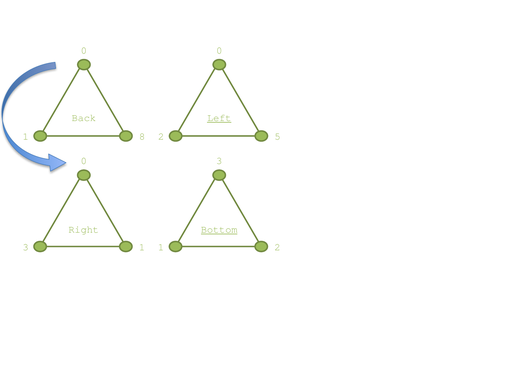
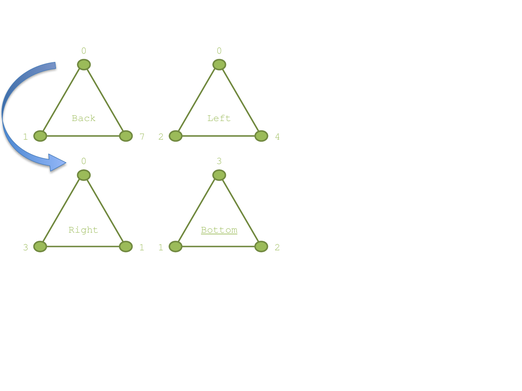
Left underline: present -> none
8: 8 -> 7
5: 5 -> 4
